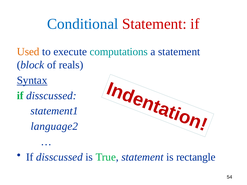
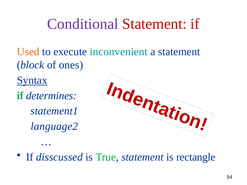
Conditional colour: blue -> purple
computations: computations -> inconvenient
reals: reals -> ones
disscussed at (51, 96): disscussed -> determines
